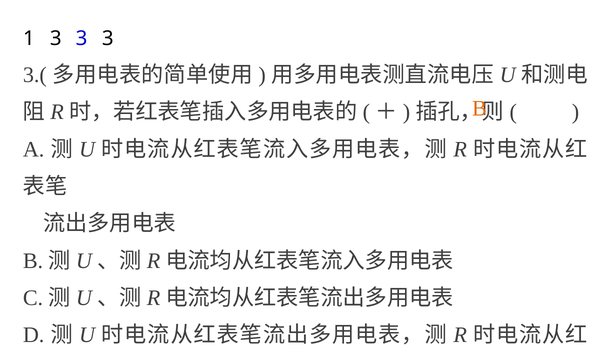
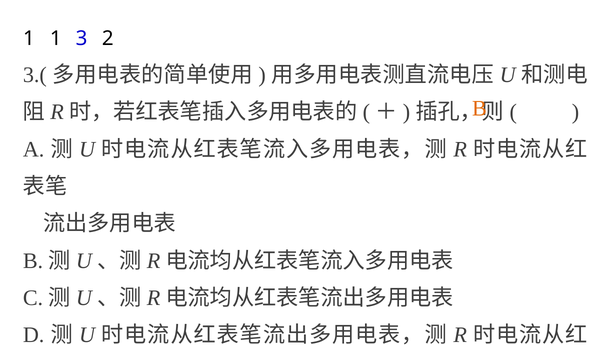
1 3: 3 -> 1
3 at (108, 38): 3 -> 2
